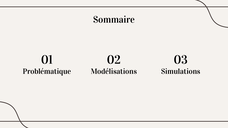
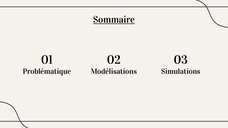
Sommaire underline: none -> present
